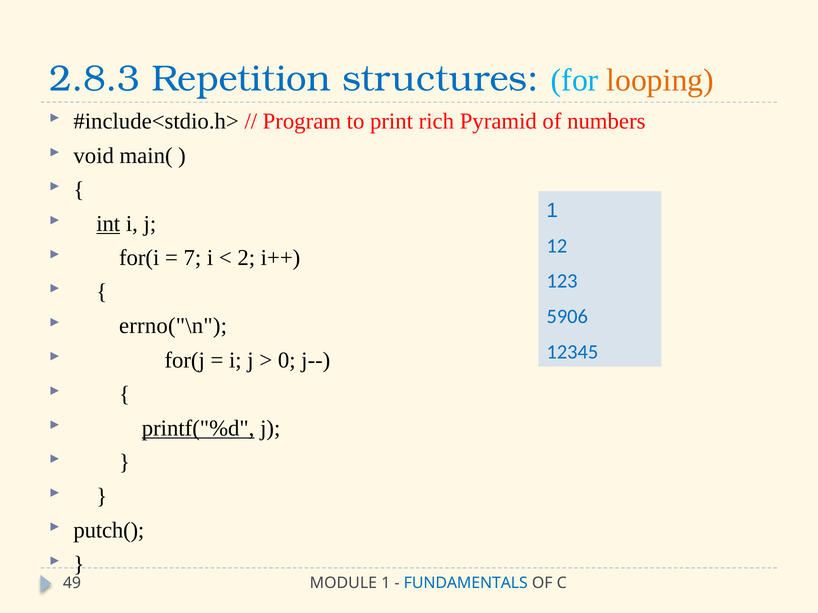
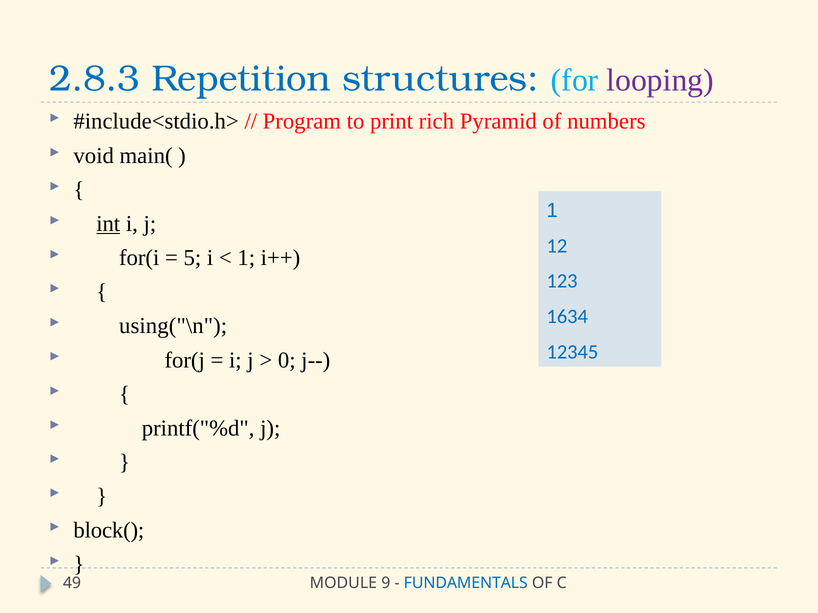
looping colour: orange -> purple
7: 7 -> 5
2 at (246, 258): 2 -> 1
5906: 5906 -> 1634
errno("\n: errno("\n -> using("\n
printf("%d underline: present -> none
putch(: putch( -> block(
MODULE 1: 1 -> 9
